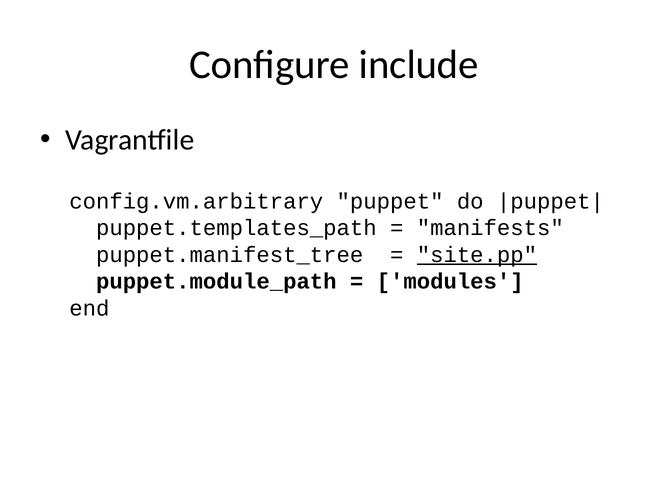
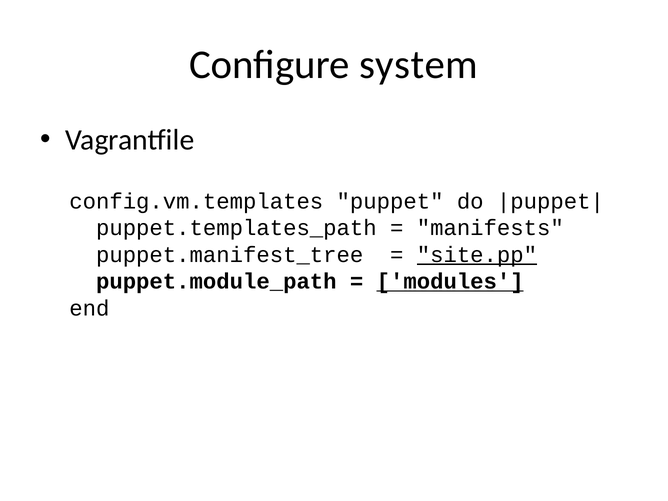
include: include -> system
config.vm.arbitrary: config.vm.arbitrary -> config.vm.templates
modules underline: none -> present
